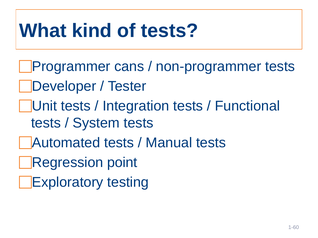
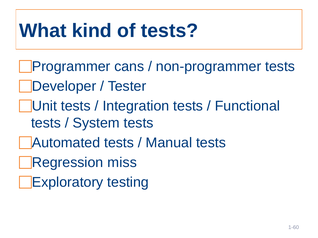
point: point -> miss
